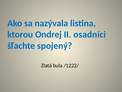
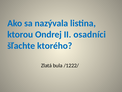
spojený: spojený -> ktorého
